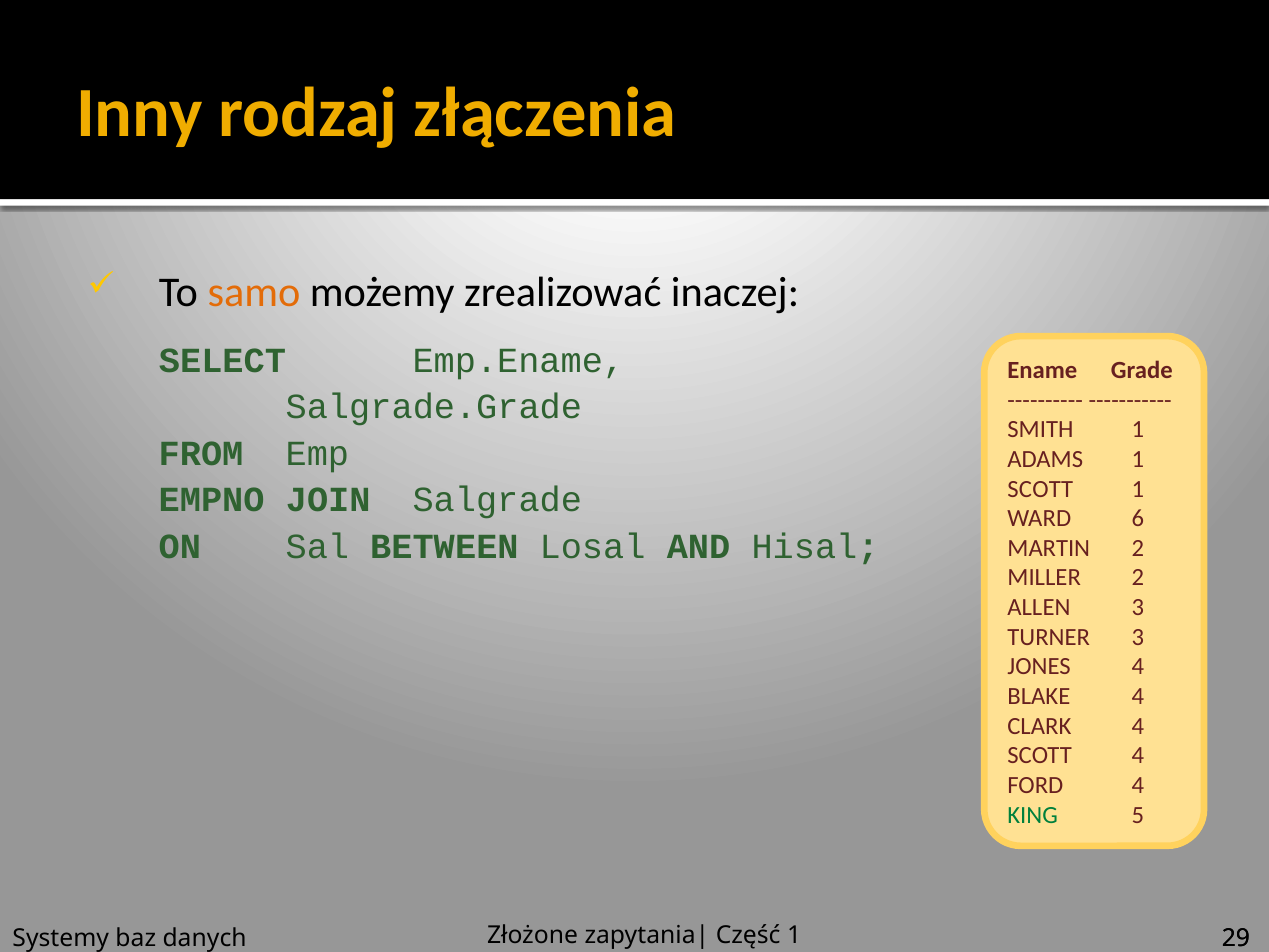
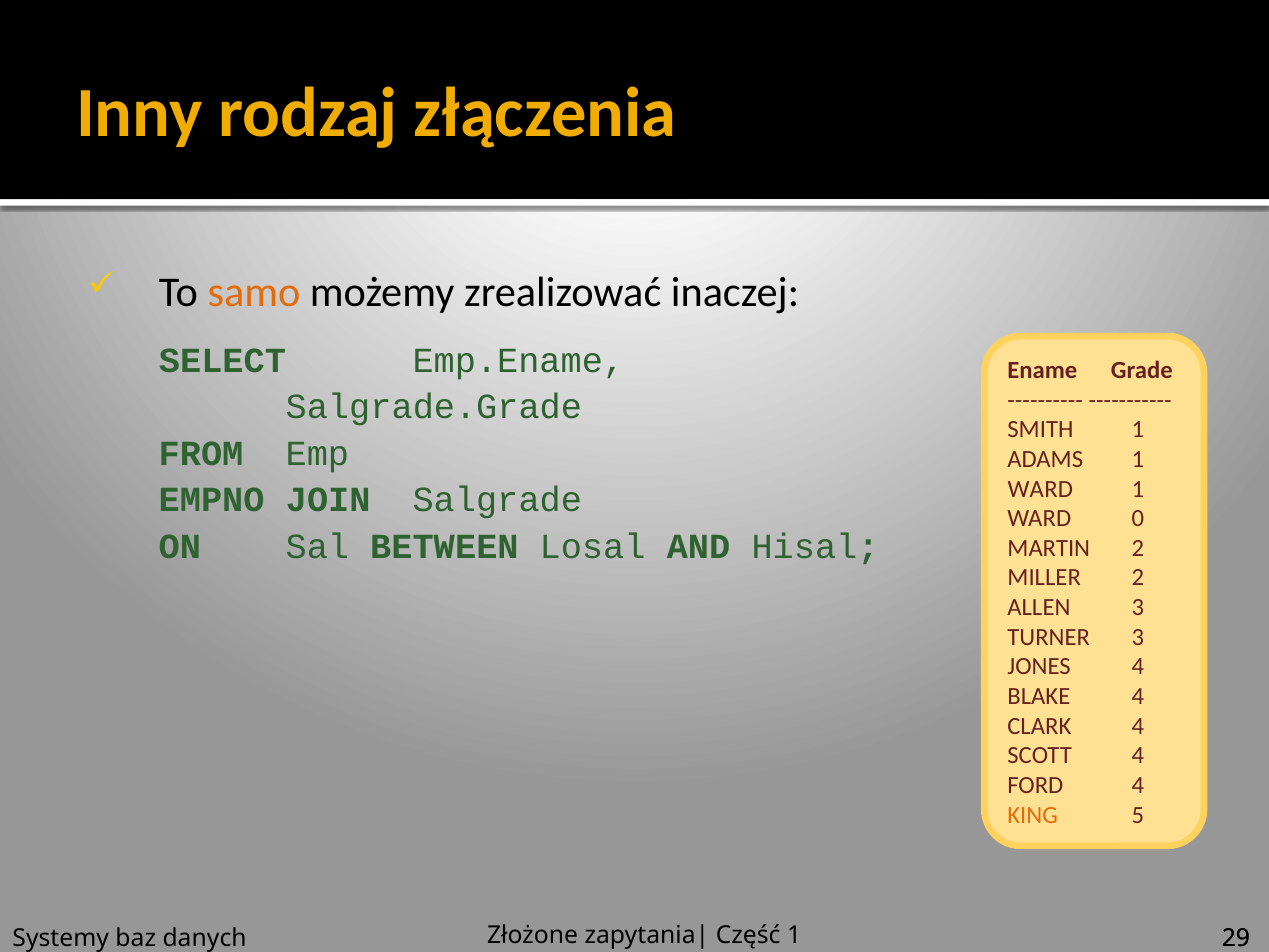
SCOTT at (1040, 489): SCOTT -> WARD
6: 6 -> 0
KING colour: green -> orange
